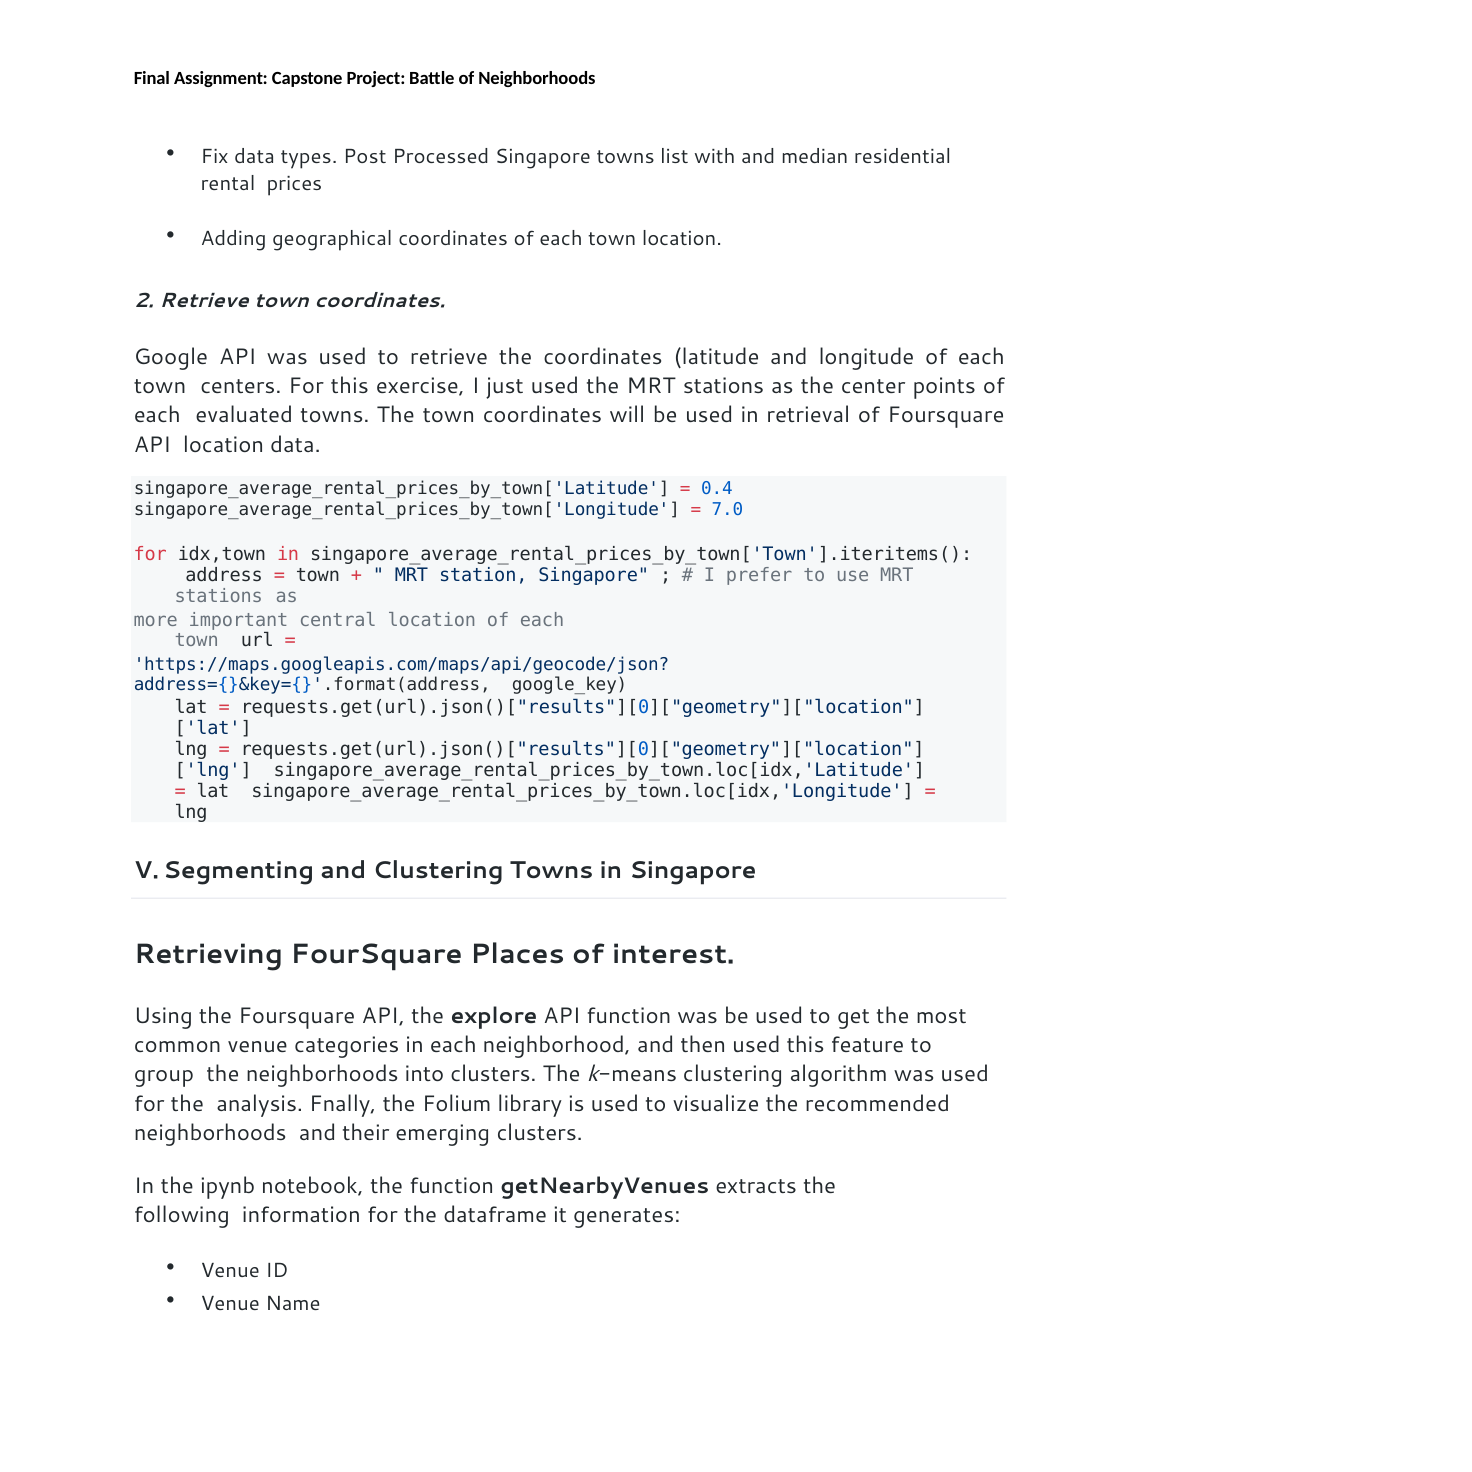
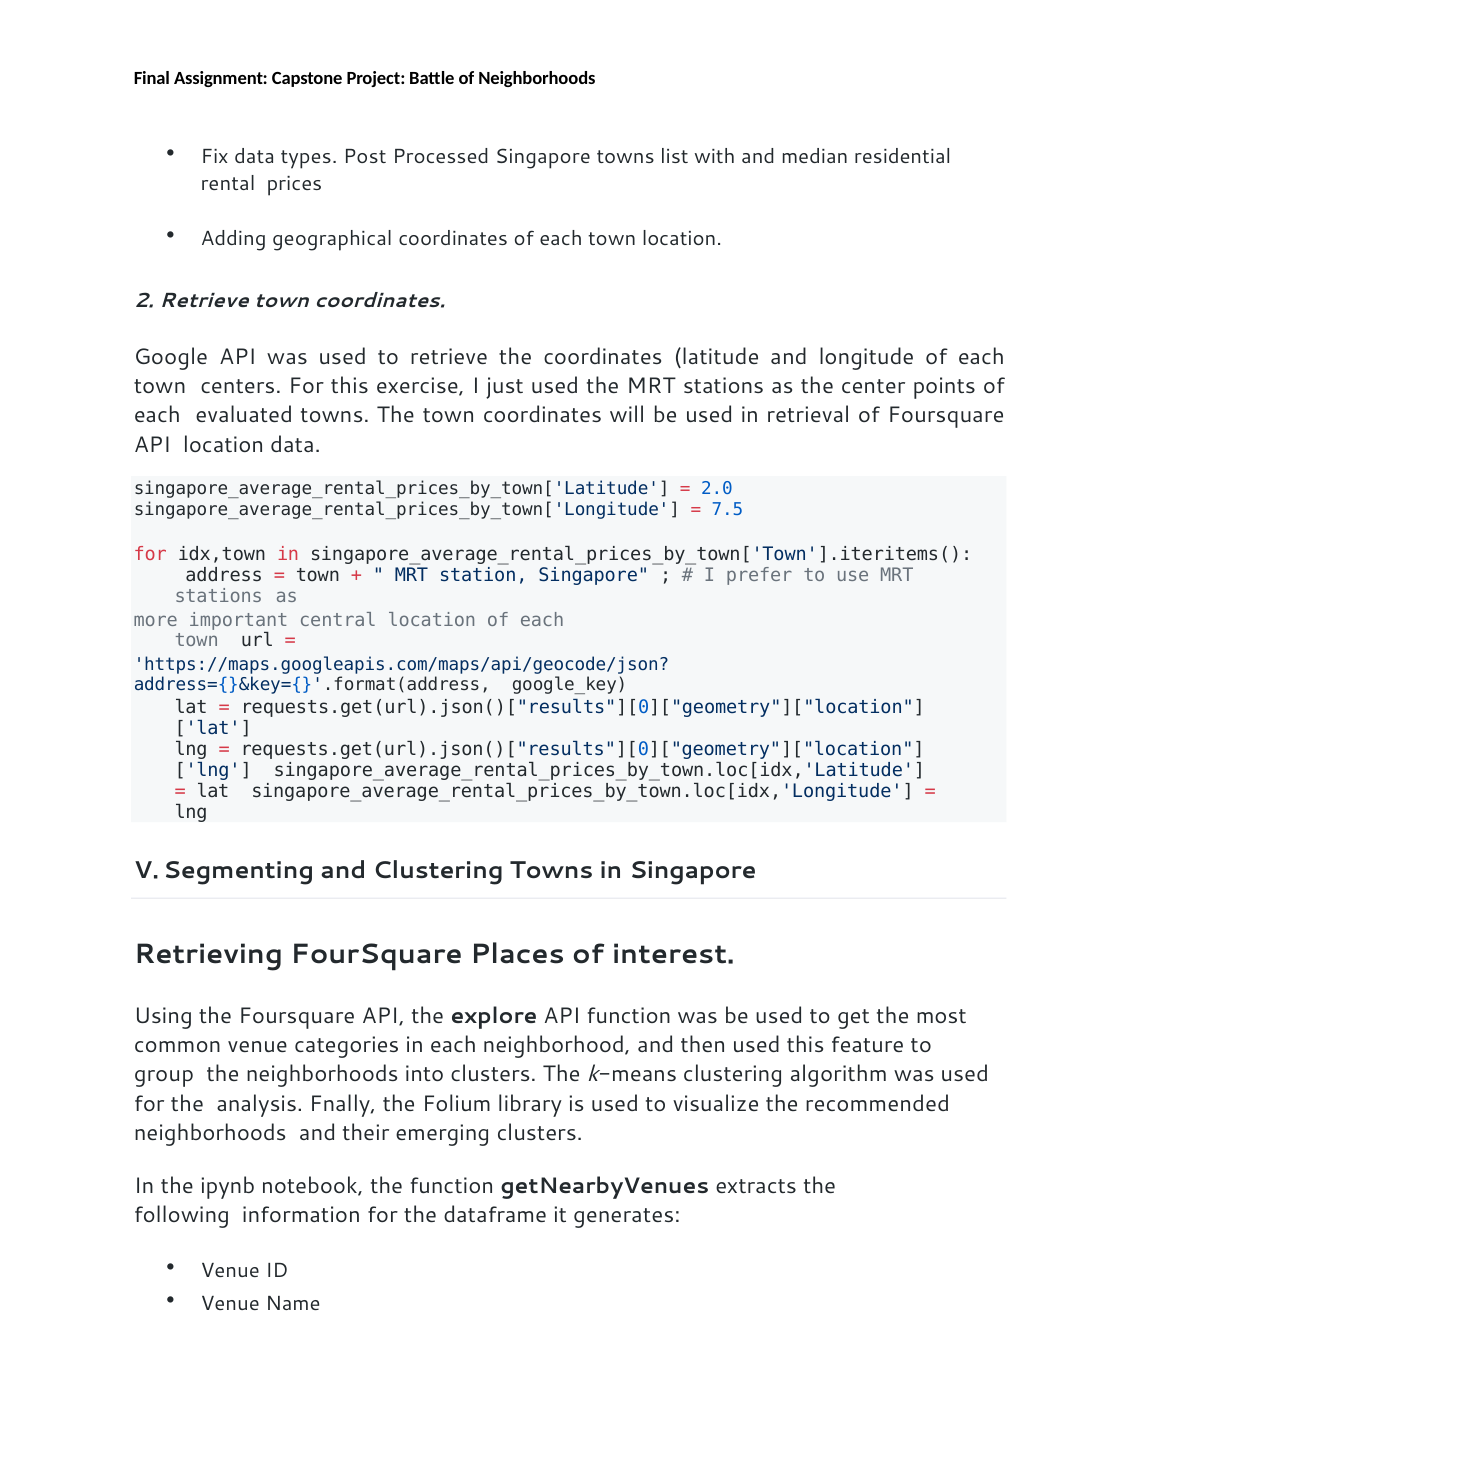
0.4: 0.4 -> 2.0
7.0: 7.0 -> 7.5
